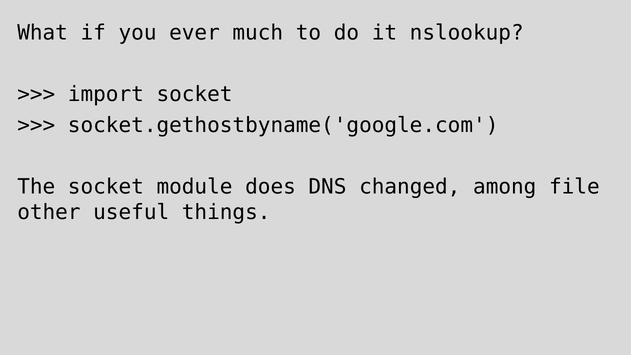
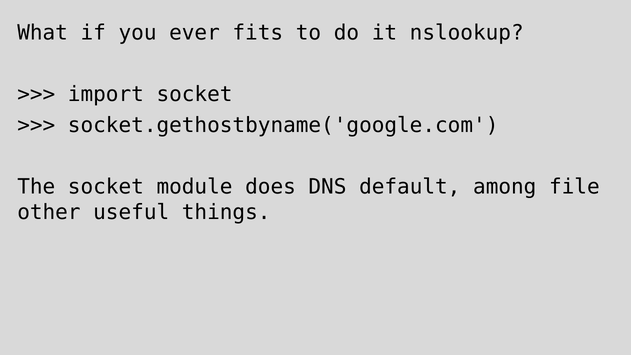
much: much -> fits
changed: changed -> default
